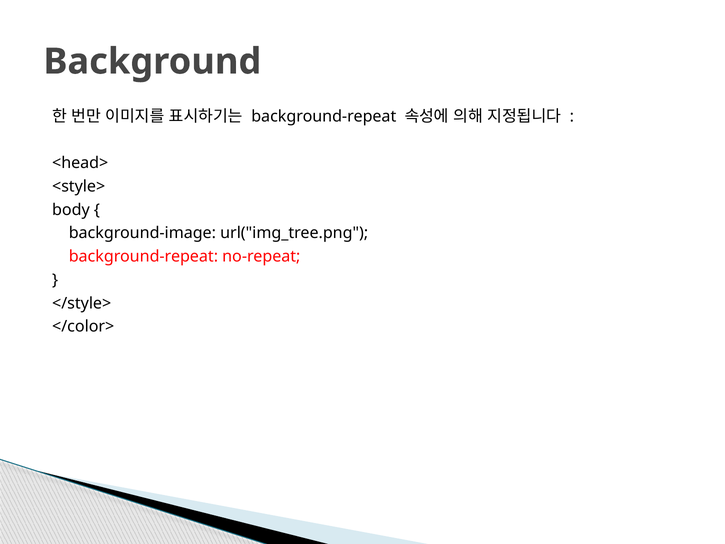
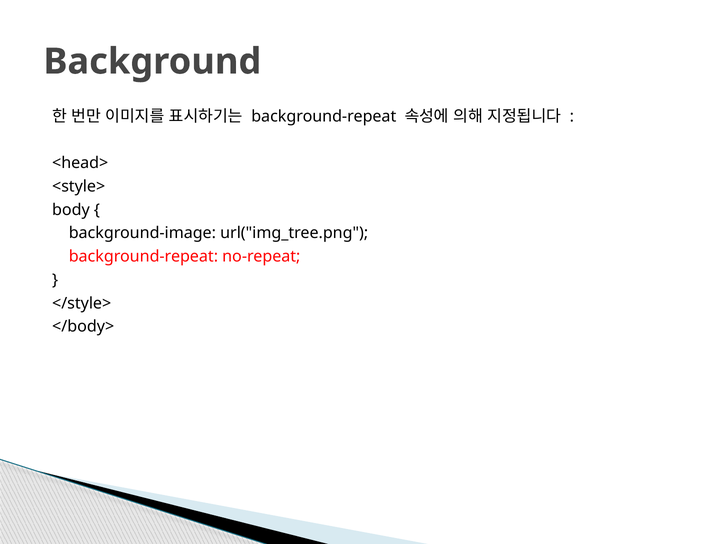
</color>: </color> -> </body>
